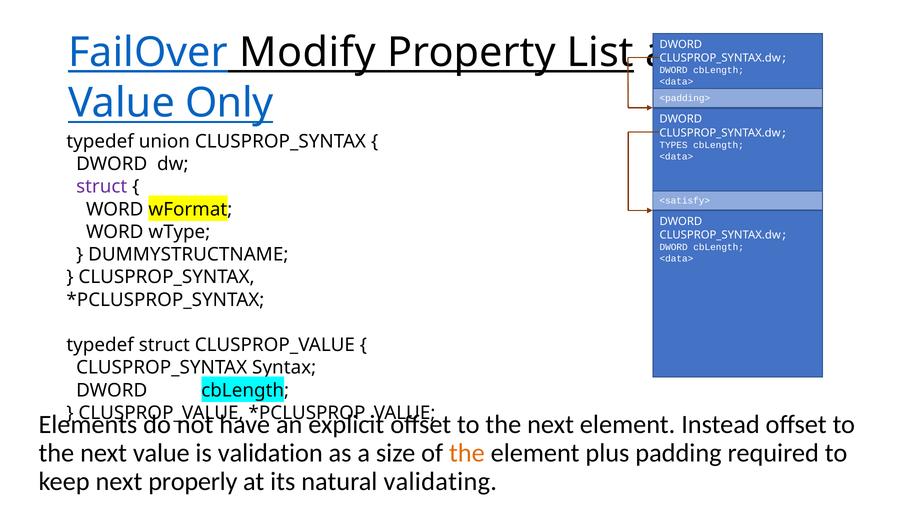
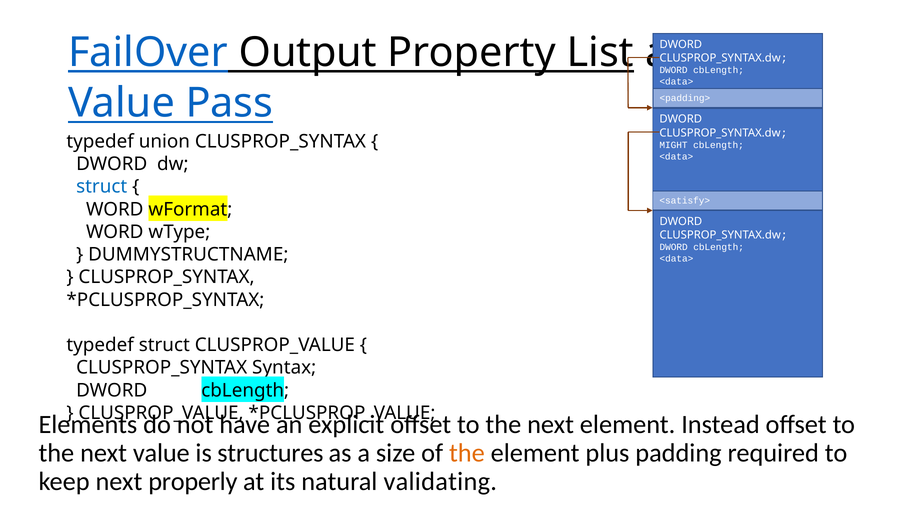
Modify: Modify -> Output
Only: Only -> Pass
TYPES: TYPES -> MIGHT
struct at (102, 187) colour: purple -> blue
validation: validation -> structures
